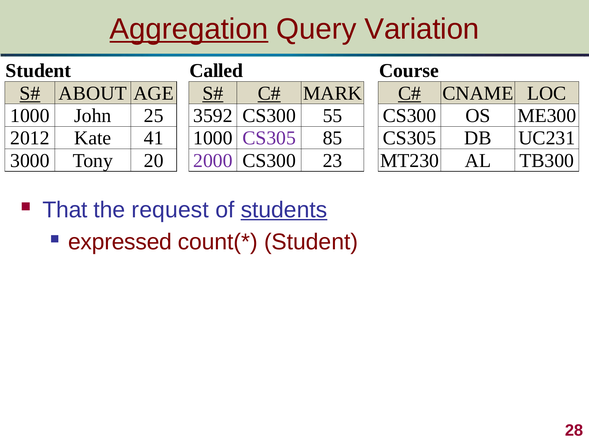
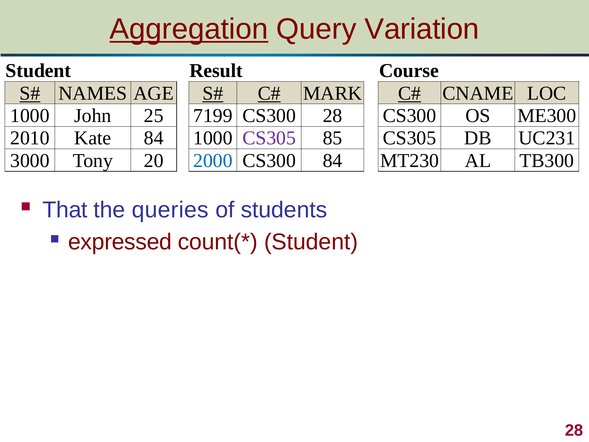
Called: Called -> Result
ABOUT: ABOUT -> NAMES
3592: 3592 -> 7199
CS300 55: 55 -> 28
2012: 2012 -> 2010
Kate 41: 41 -> 84
2000 colour: purple -> blue
CS300 23: 23 -> 84
request: request -> queries
students underline: present -> none
